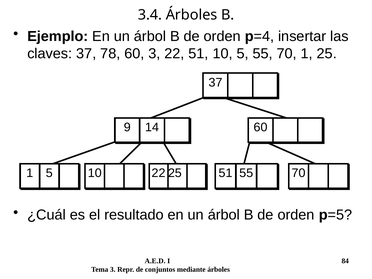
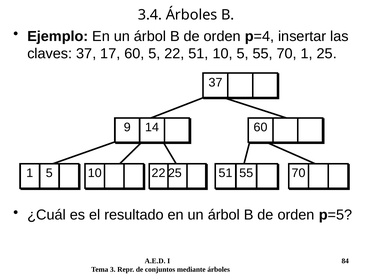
78: 78 -> 17
60 3: 3 -> 5
